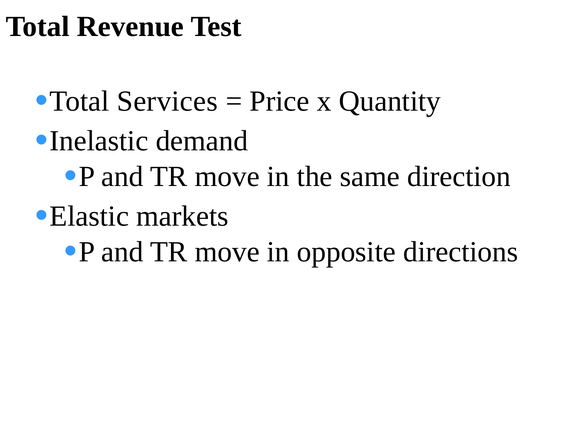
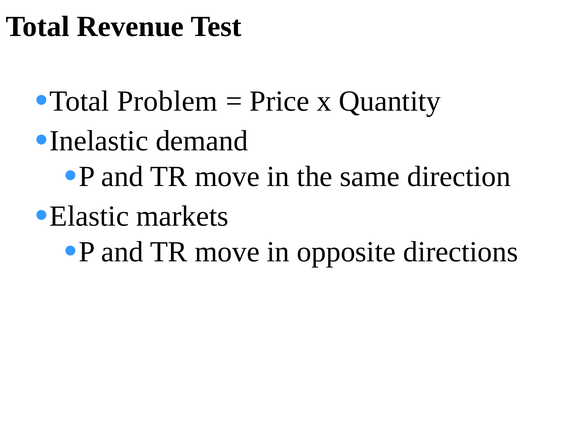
Services: Services -> Problem
